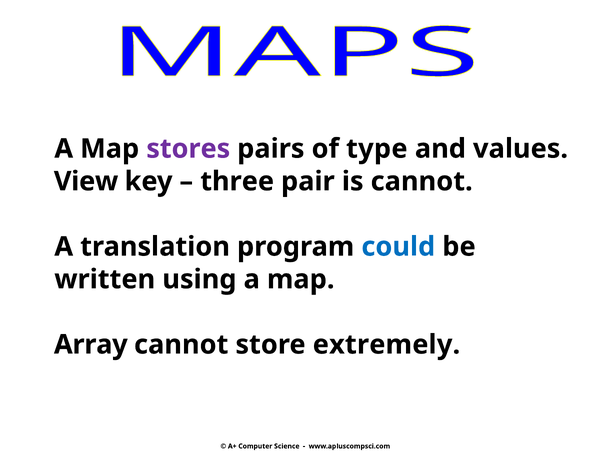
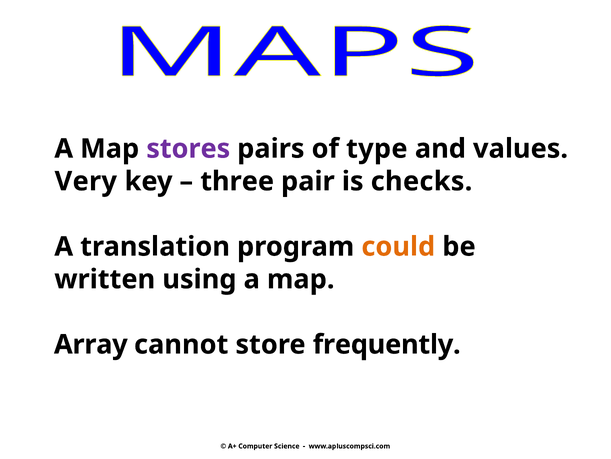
View: View -> Very
is cannot: cannot -> checks
could colour: blue -> orange
extremely: extremely -> frequently
